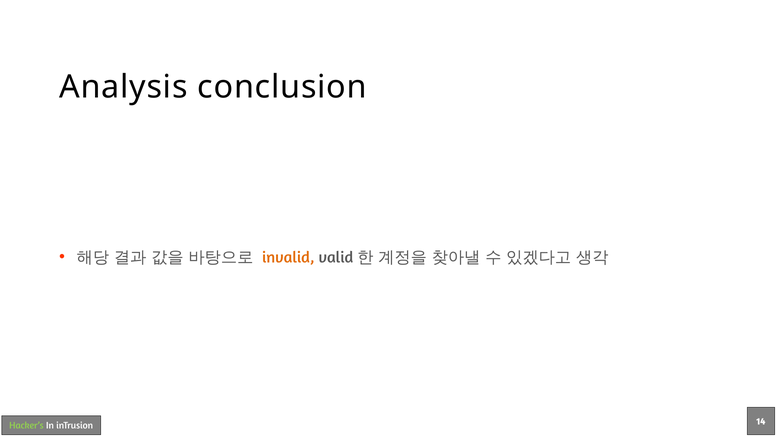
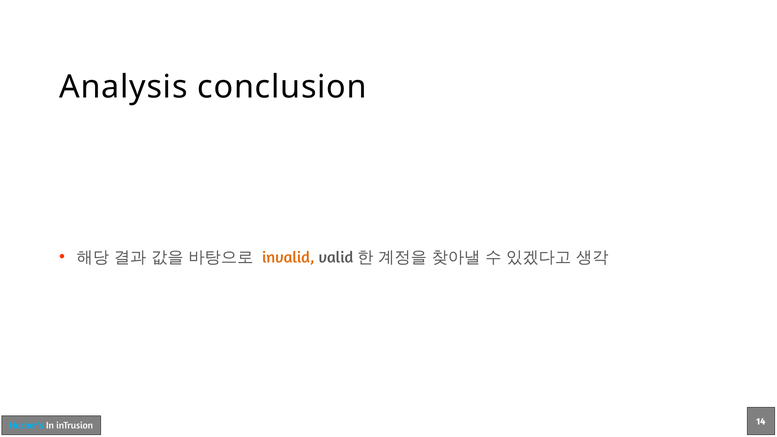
Hacker’s colour: light green -> light blue
